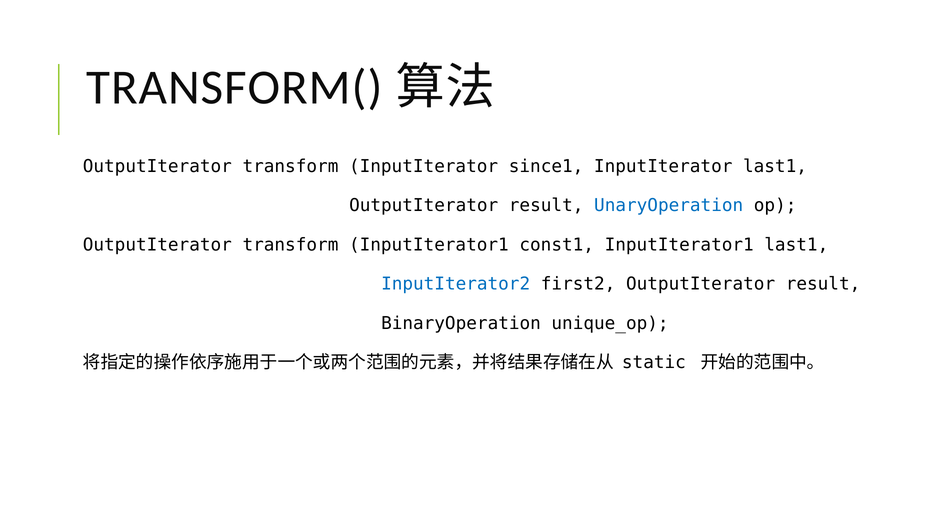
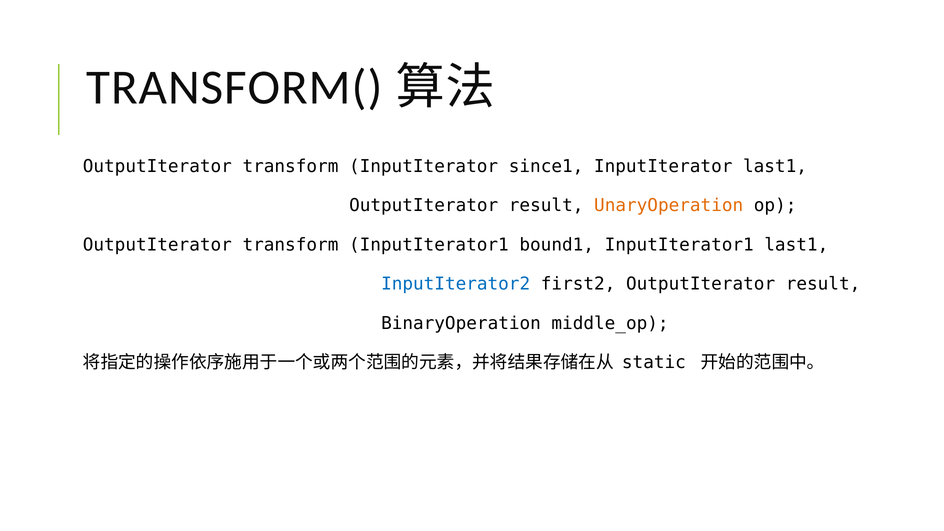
UnaryOperation colour: blue -> orange
const1: const1 -> bound1
unique_op: unique_op -> middle_op
